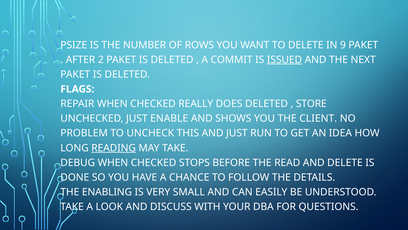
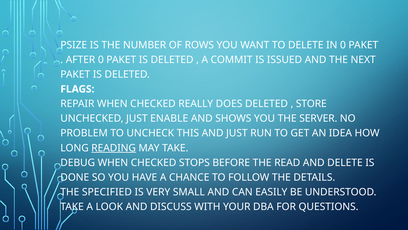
IN 9: 9 -> 0
AFTER 2: 2 -> 0
ISSUED underline: present -> none
CLIENT: CLIENT -> SERVER
ENABLING: ENABLING -> SPECIFIED
